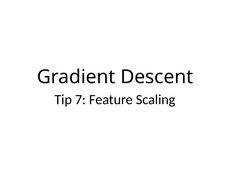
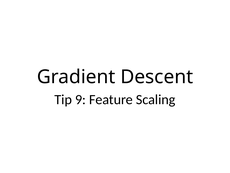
7: 7 -> 9
